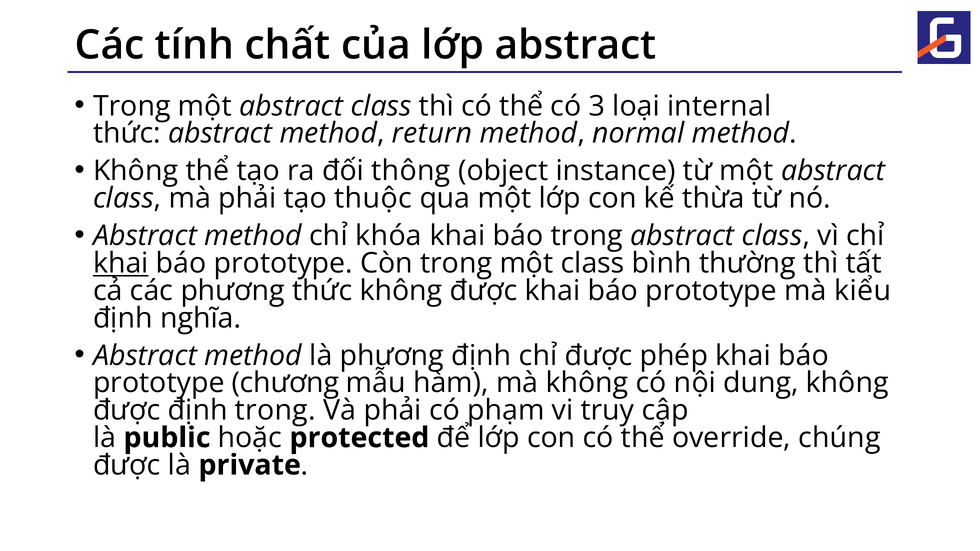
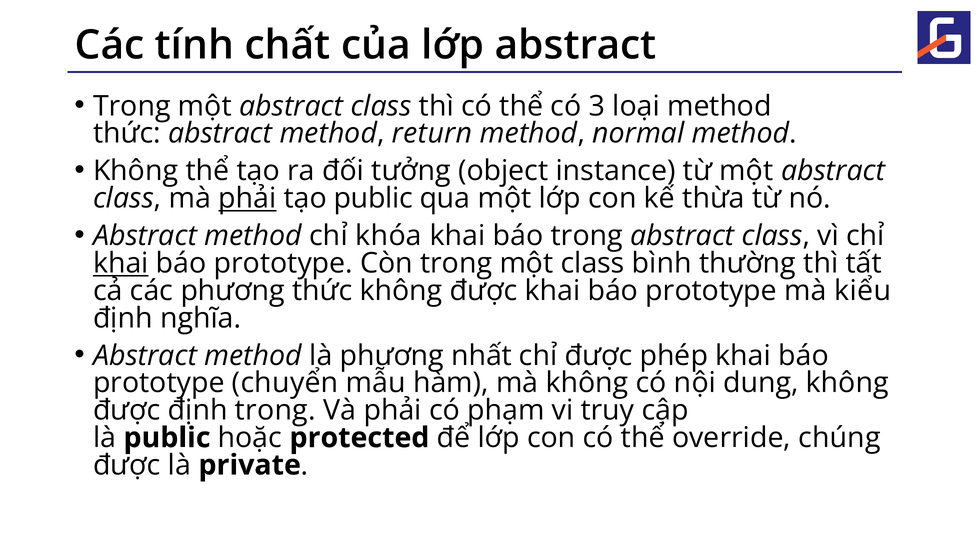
loại internal: internal -> method
thông: thông -> tưởng
phải at (247, 199) underline: none -> present
tạo thuộc: thuộc -> public
phương định: định -> nhất
chương: chương -> chuyển
